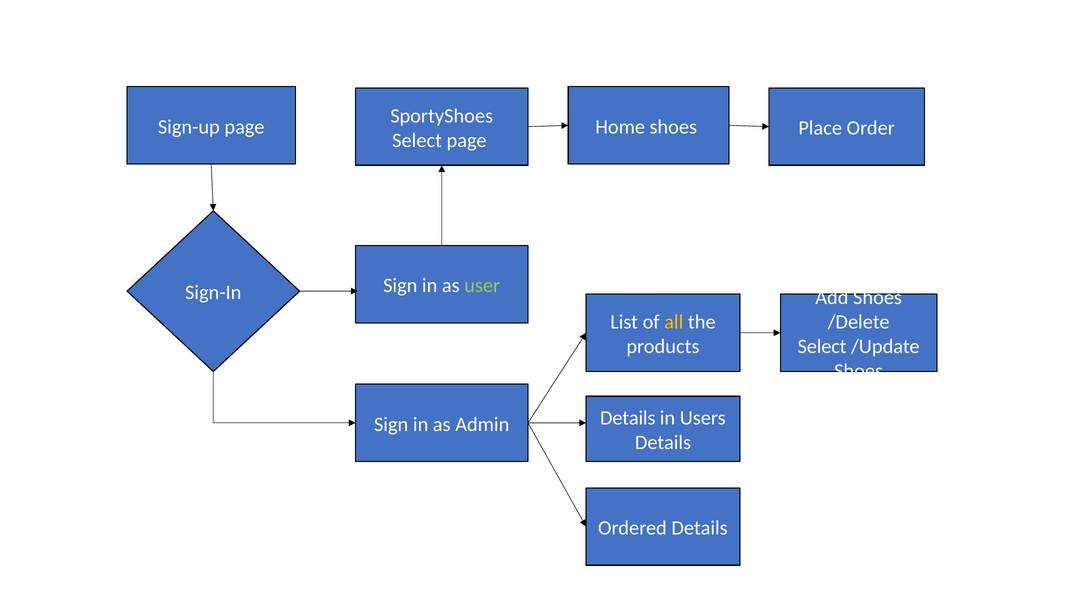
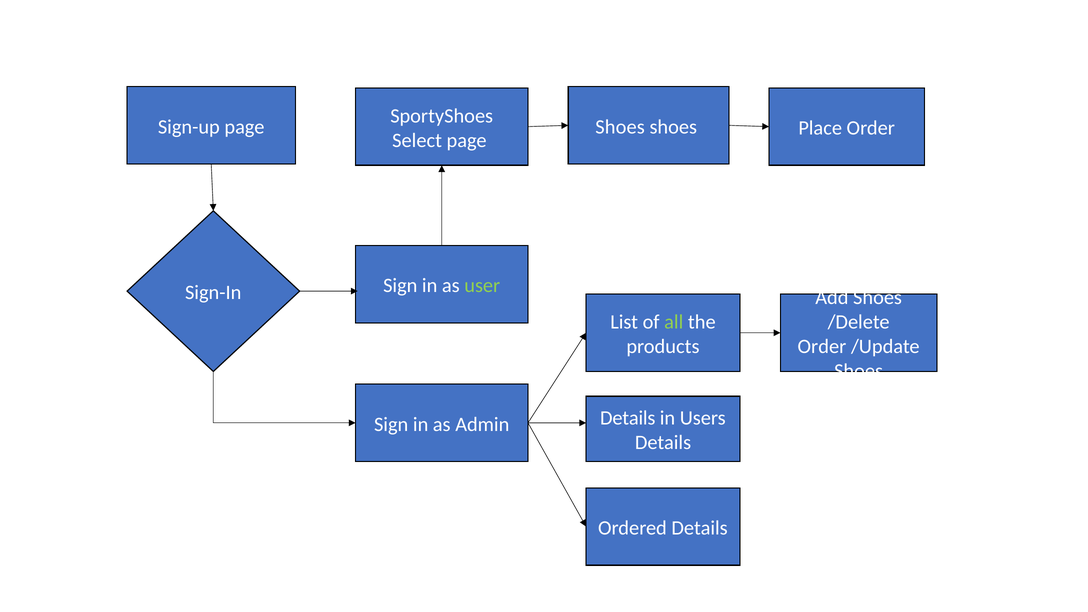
Home at (620, 127): Home -> Shoes
all colour: yellow -> light green
Select at (822, 346): Select -> Order
